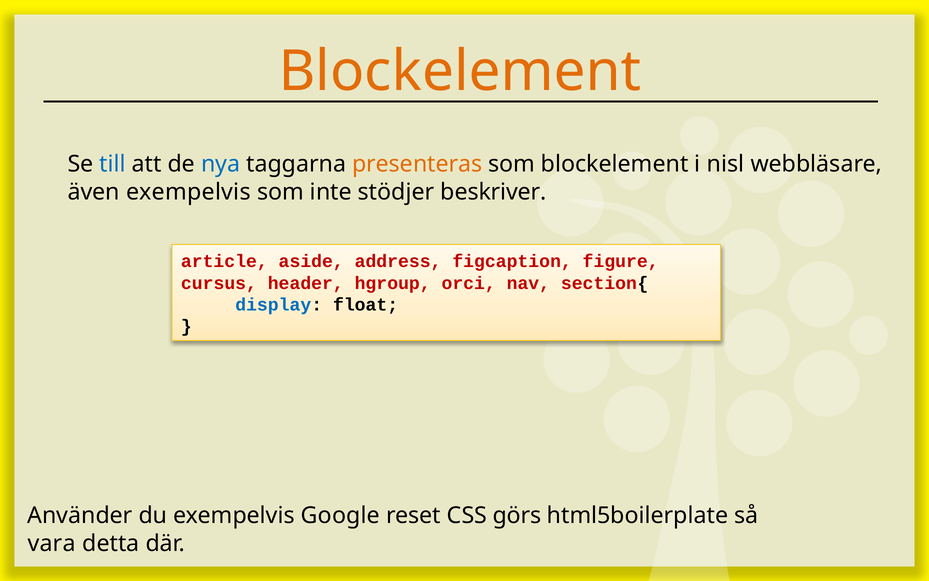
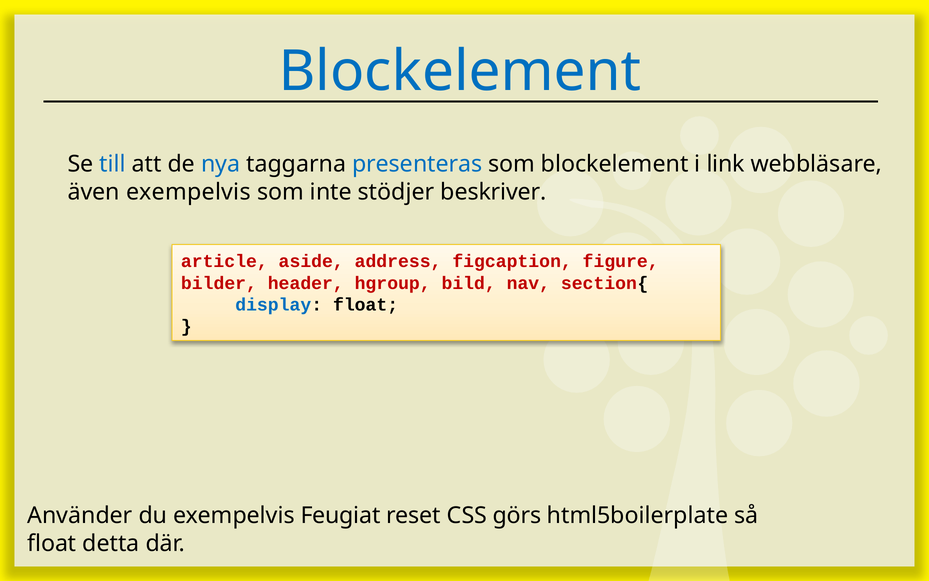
Blockelement at (460, 72) colour: orange -> blue
presenteras colour: orange -> blue
nisl: nisl -> link
cursus: cursus -> bilder
orci: orci -> bild
Google: Google -> Feugiat
vara at (52, 543): vara -> float
